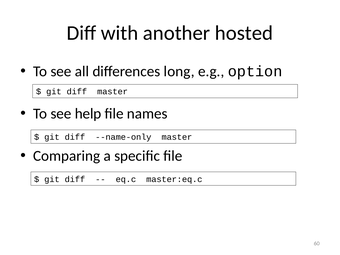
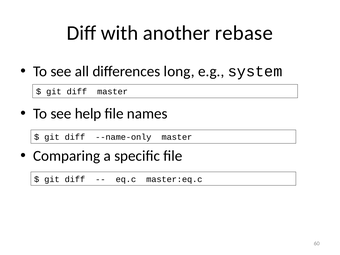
hosted: hosted -> rebase
option: option -> system
